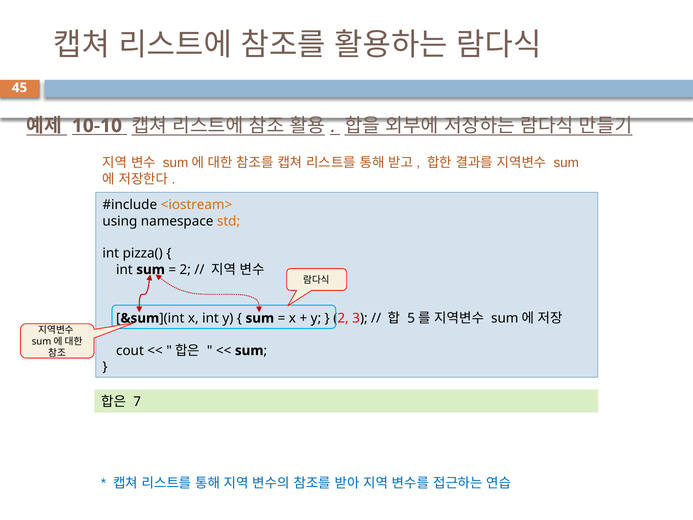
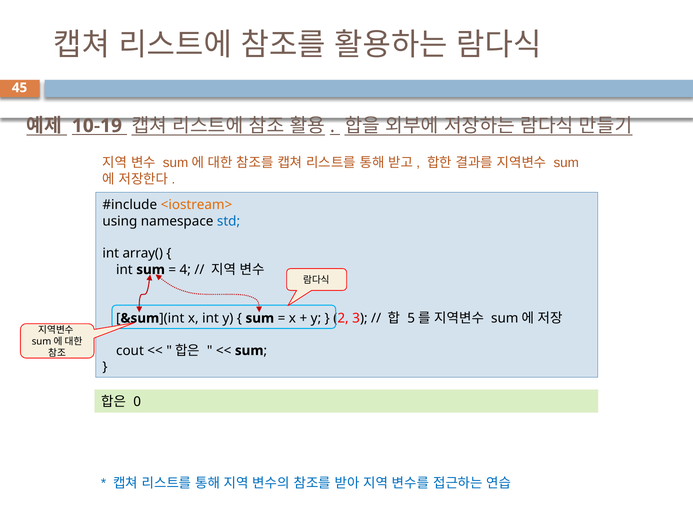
10-10: 10-10 -> 10-19
std colour: orange -> blue
pizza(: pizza( -> array(
2 at (185, 270): 2 -> 4
7: 7 -> 0
